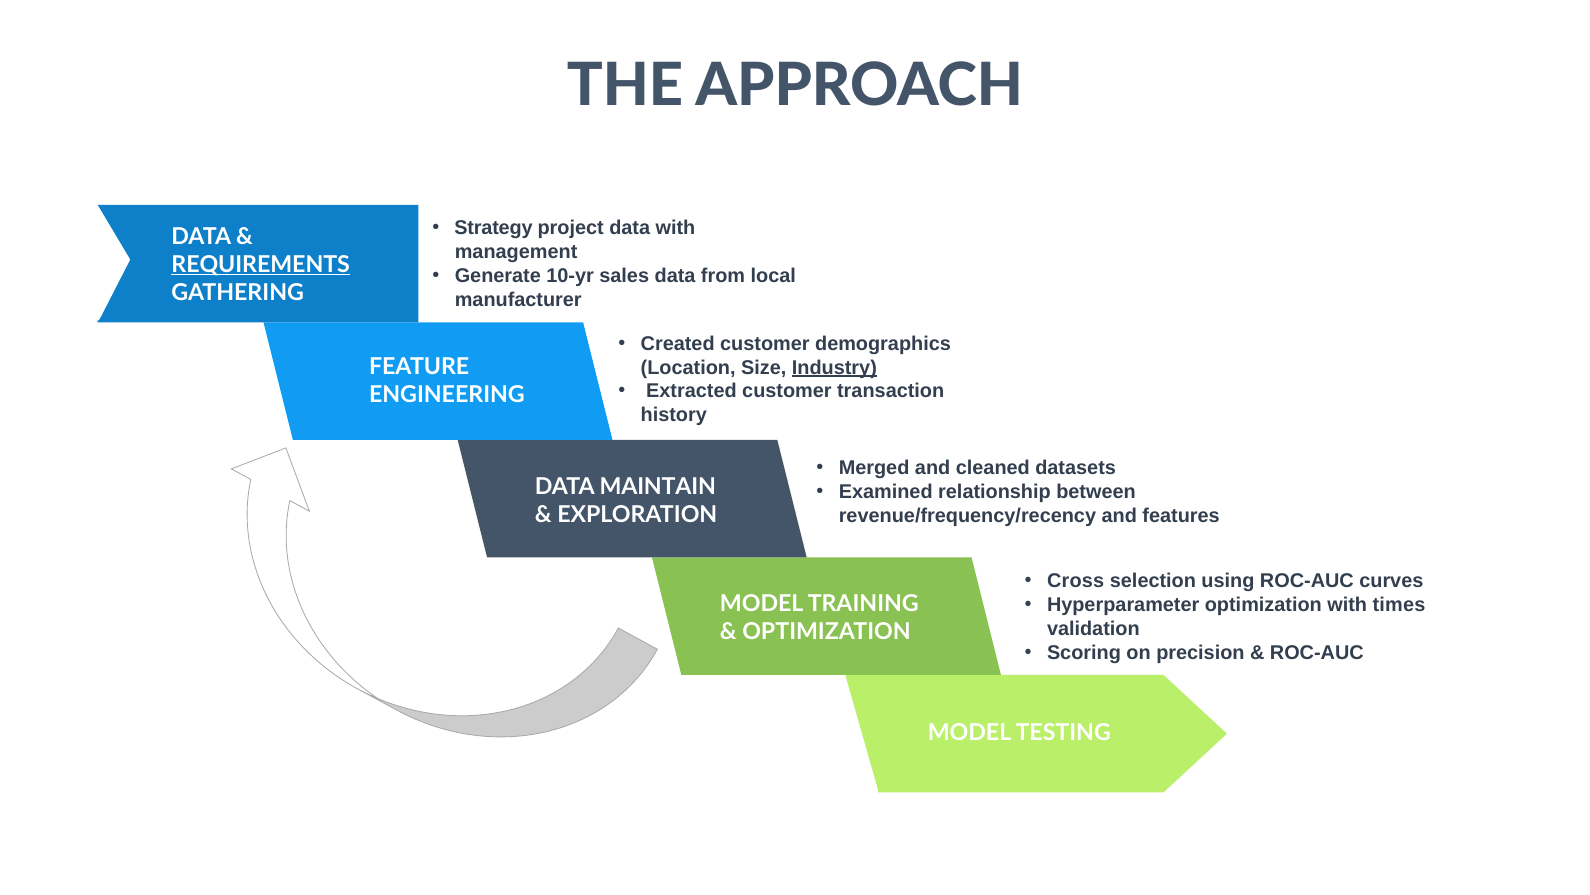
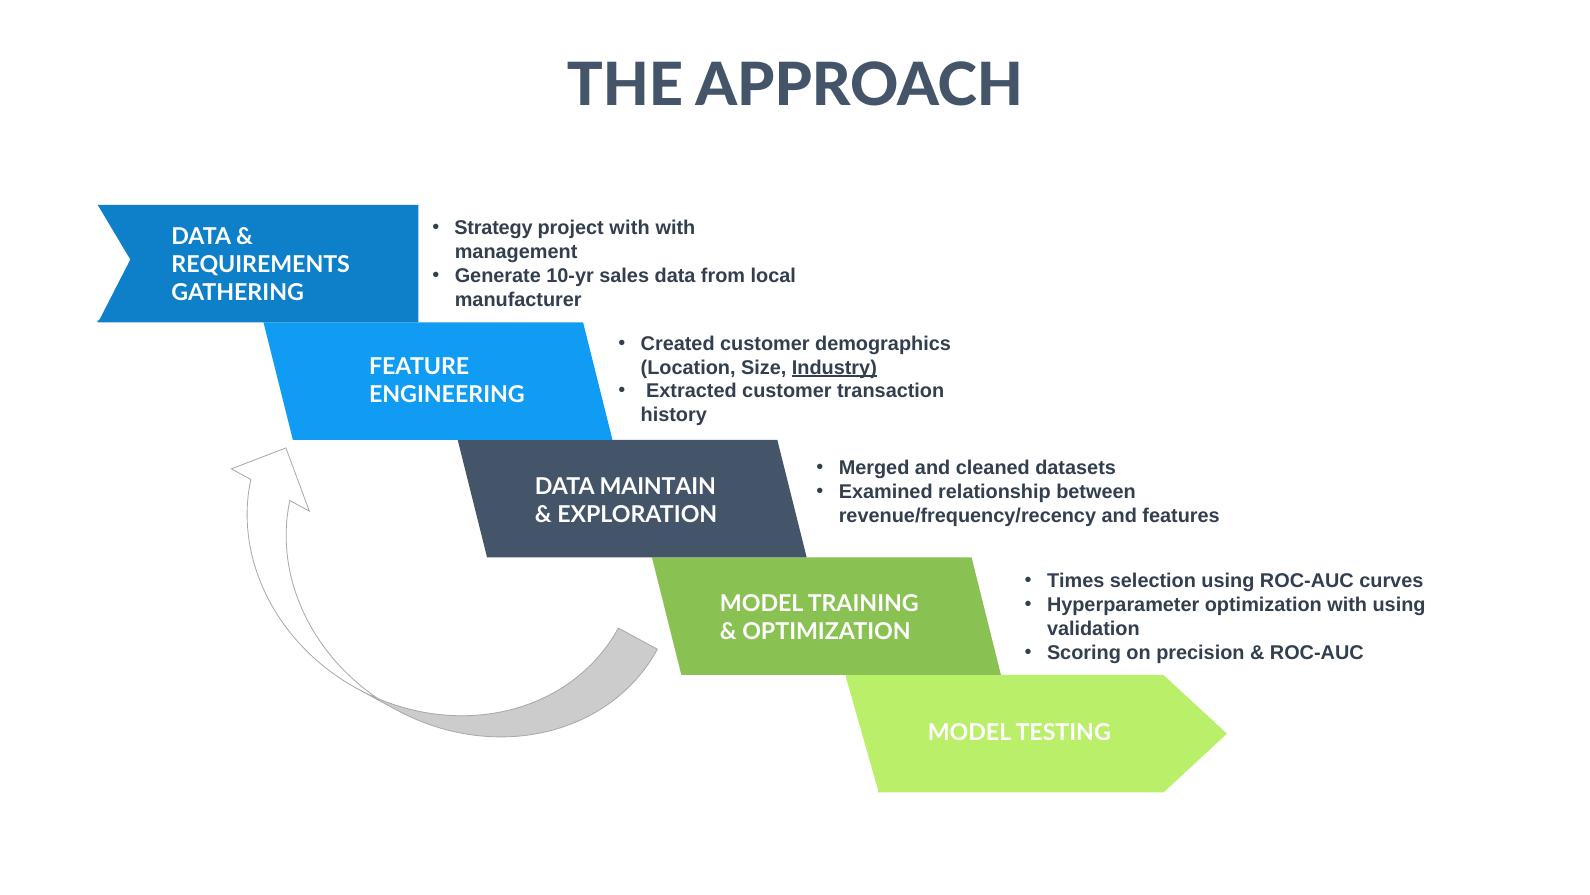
project data: data -> with
REQUIREMENTS underline: present -> none
Cross: Cross -> Times
with times: times -> using
